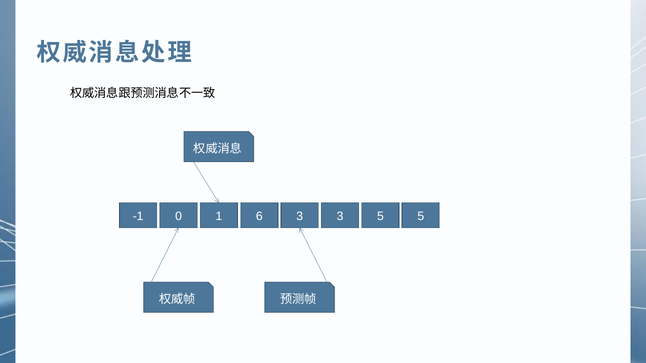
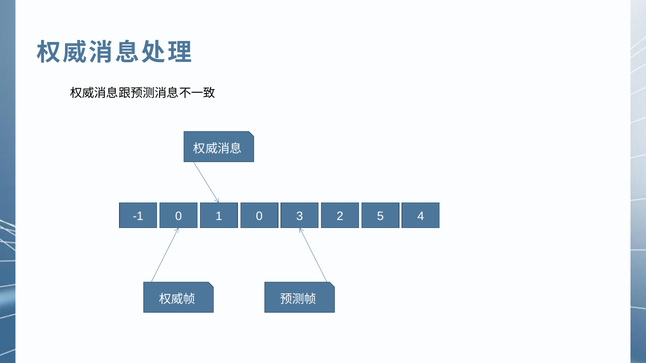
1 6: 6 -> 0
3 3: 3 -> 2
5 5: 5 -> 4
